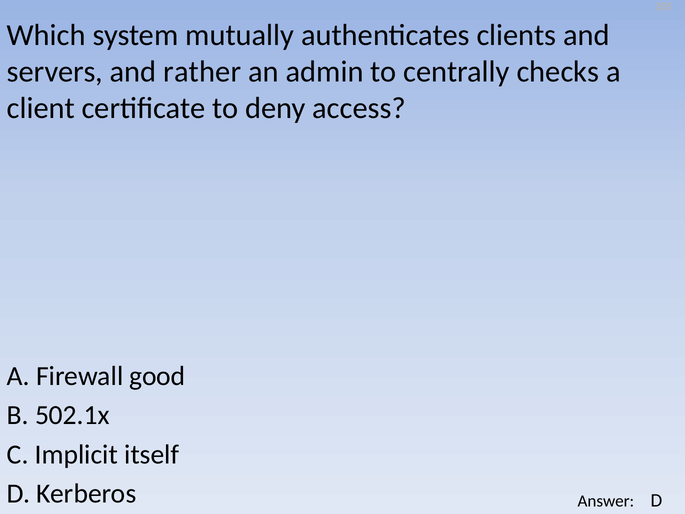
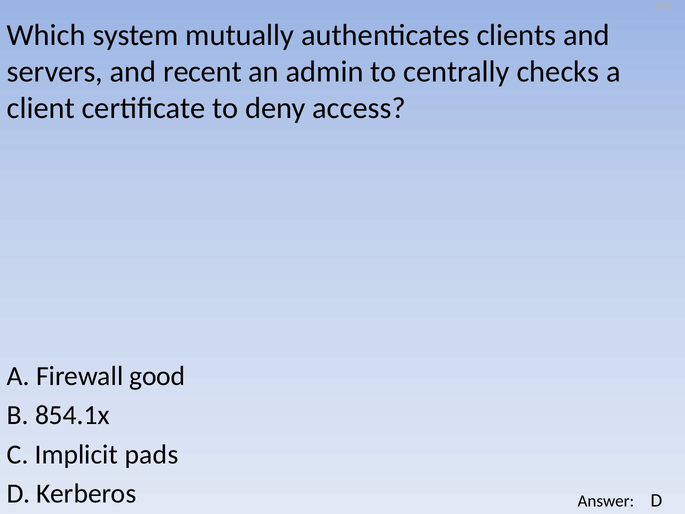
rather: rather -> recent
502.1x: 502.1x -> 854.1x
itself: itself -> pads
